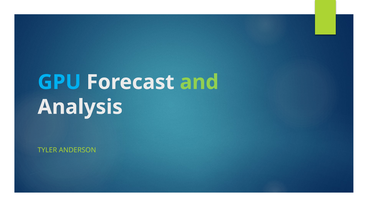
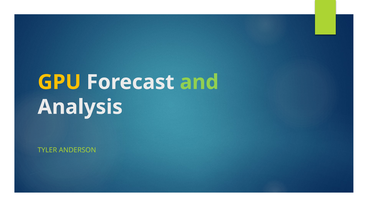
GPU colour: light blue -> yellow
